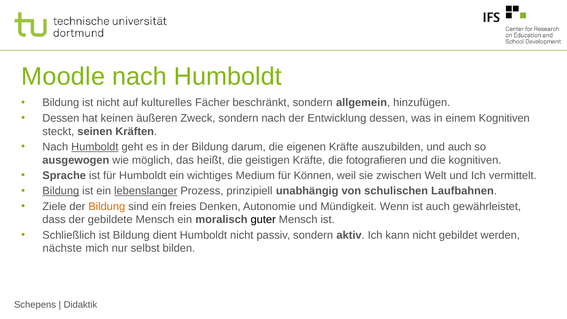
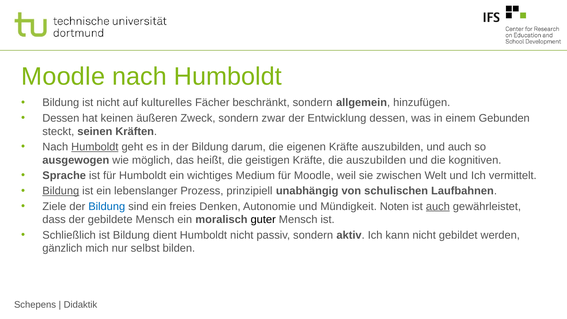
sondern nach: nach -> zwar
einem Kognitiven: Kognitiven -> Gebunden
die fotografieren: fotografieren -> auszubilden
für Können: Können -> Moodle
lebenslanger underline: present -> none
Bildung at (107, 206) colour: orange -> blue
Wenn: Wenn -> Noten
auch at (438, 206) underline: none -> present
nächste: nächste -> gänzlich
